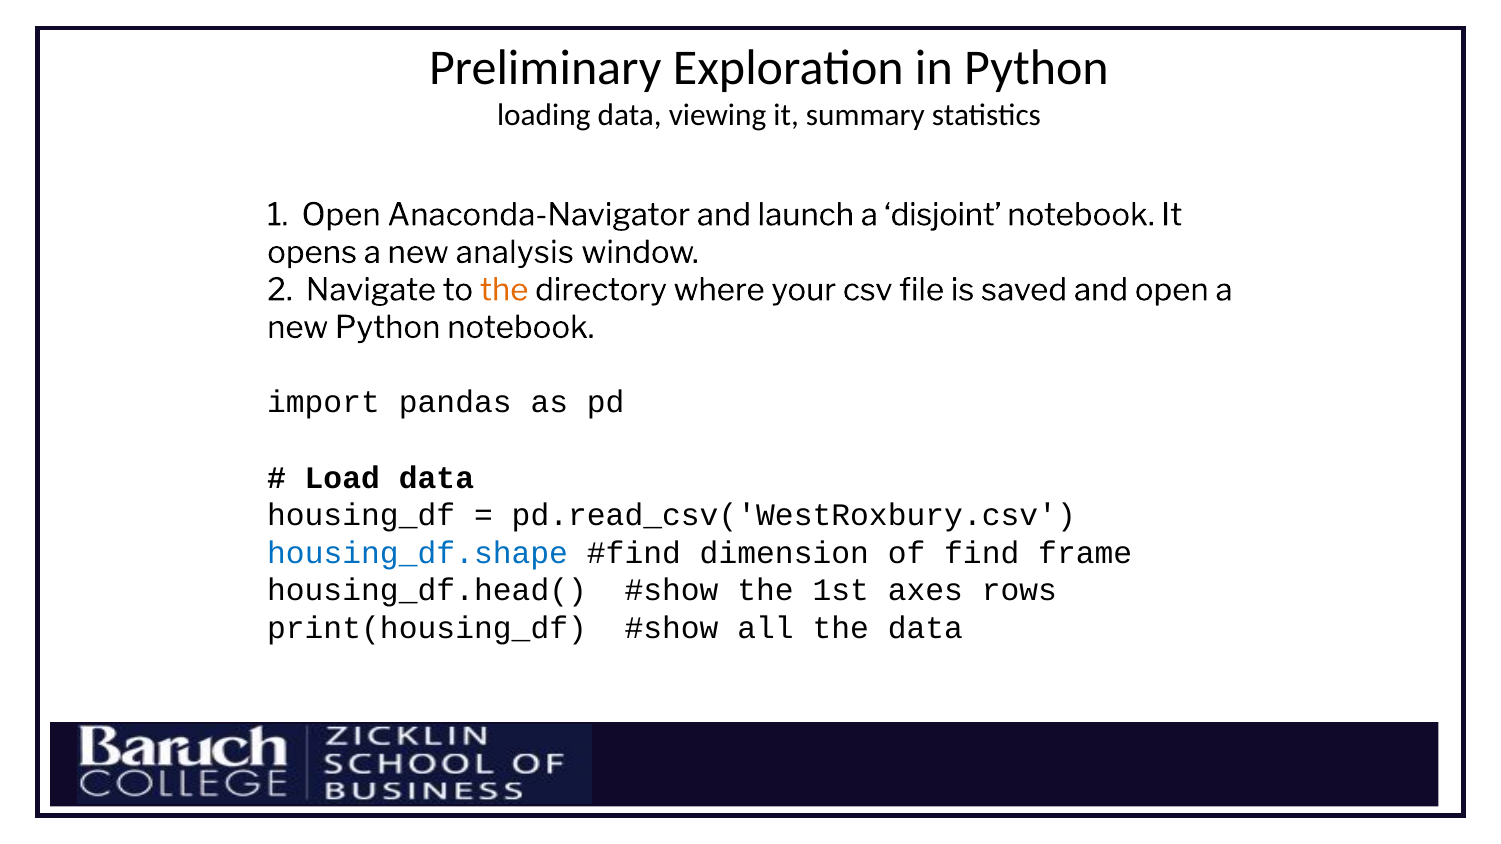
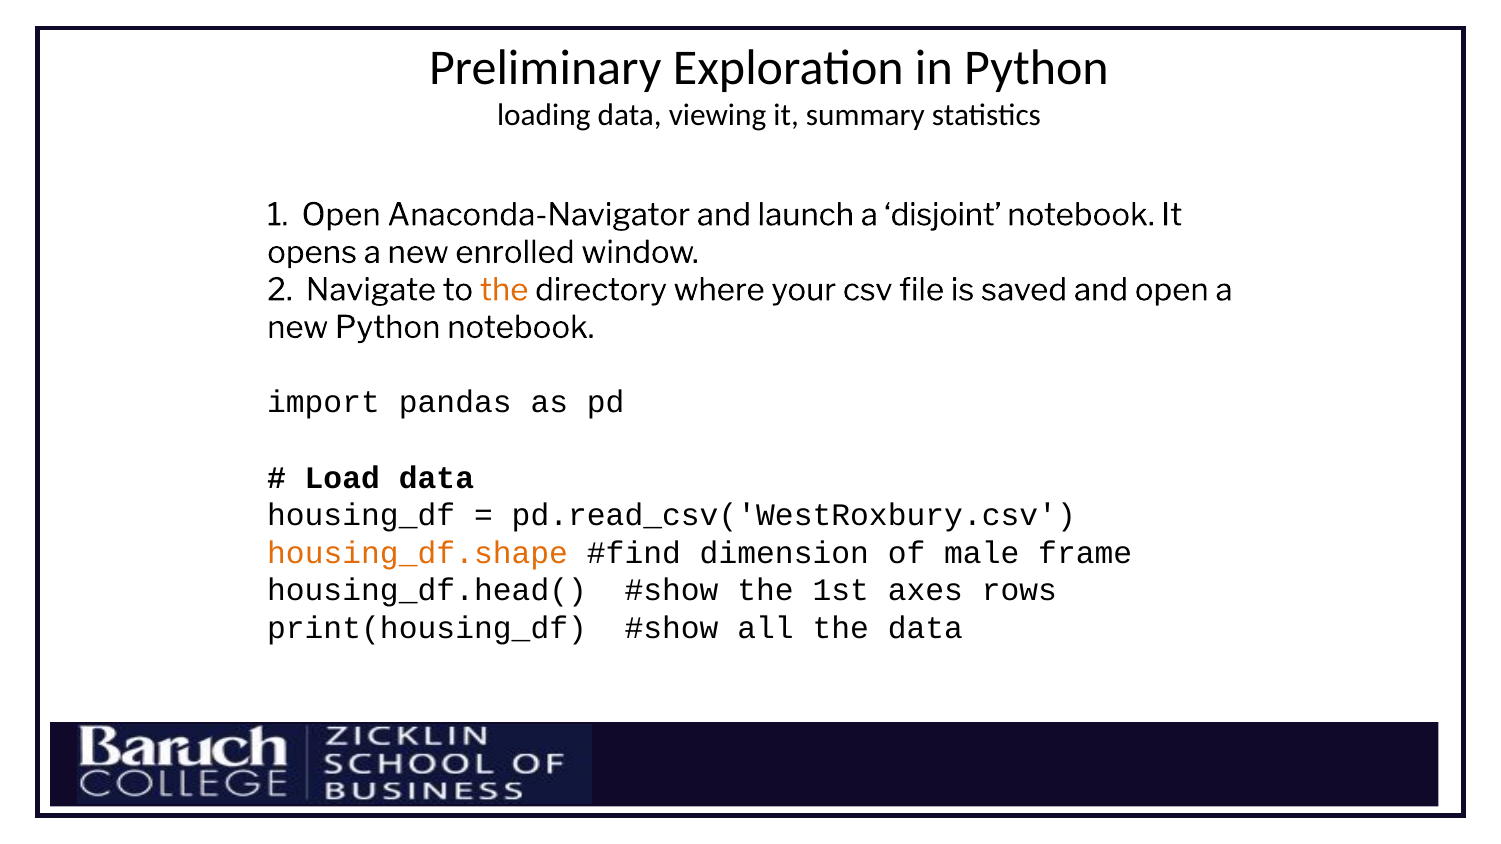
analysis: analysis -> enrolled
housing_df.shape colour: blue -> orange
find: find -> male
